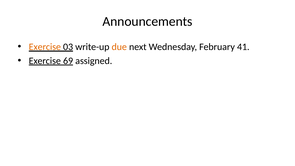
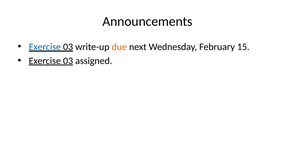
Exercise at (45, 47) colour: orange -> blue
41: 41 -> 15
69 at (68, 61): 69 -> 03
